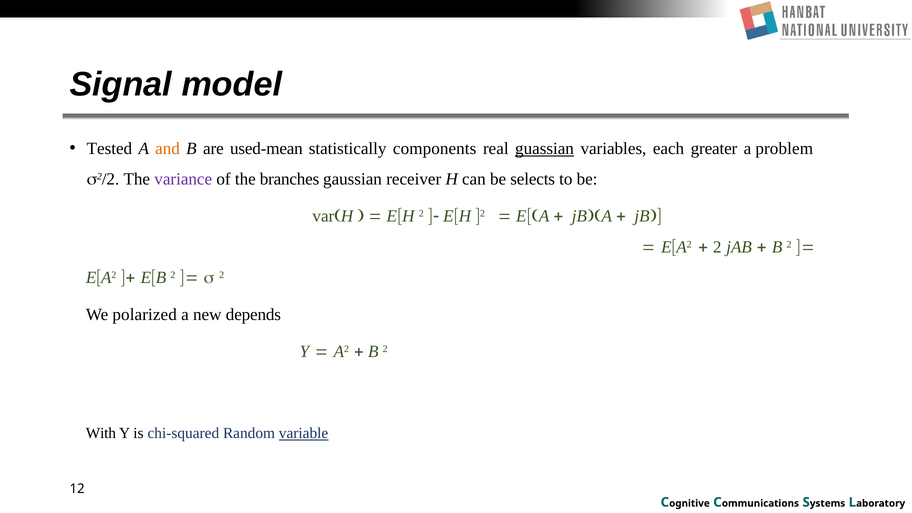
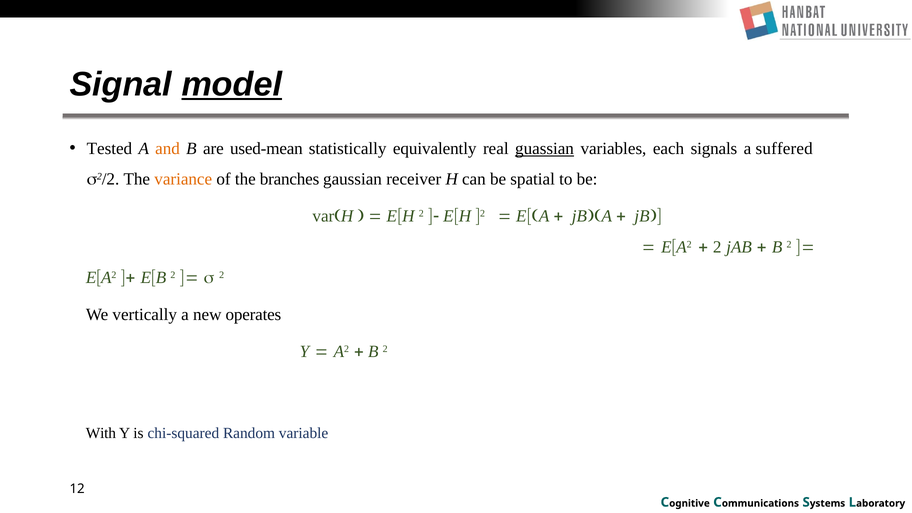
model underline: none -> present
components: components -> equivalently
greater: greater -> signals
problem: problem -> suffered
variance colour: purple -> orange
selects: selects -> spatial
polarized: polarized -> vertically
depends: depends -> operates
variable underline: present -> none
